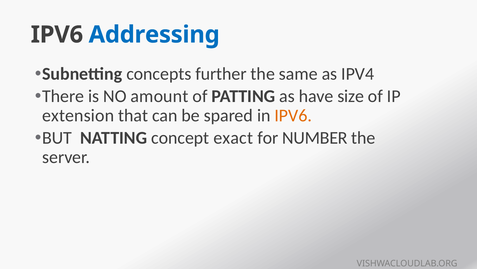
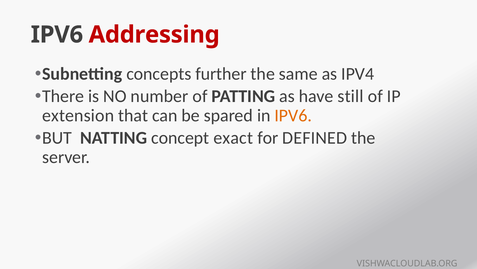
Addressing colour: blue -> red
amount: amount -> number
size: size -> still
NUMBER: NUMBER -> DEFINED
